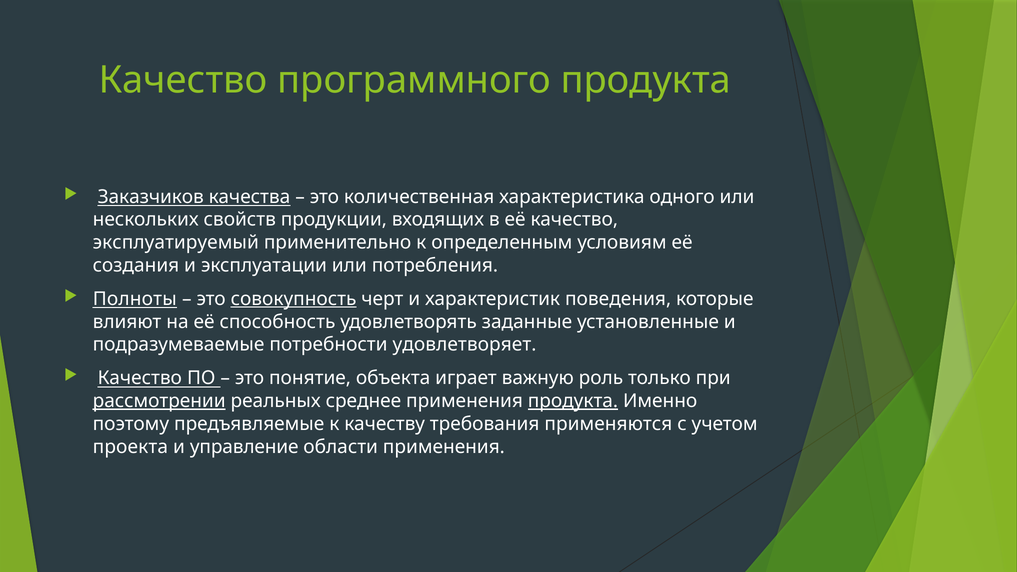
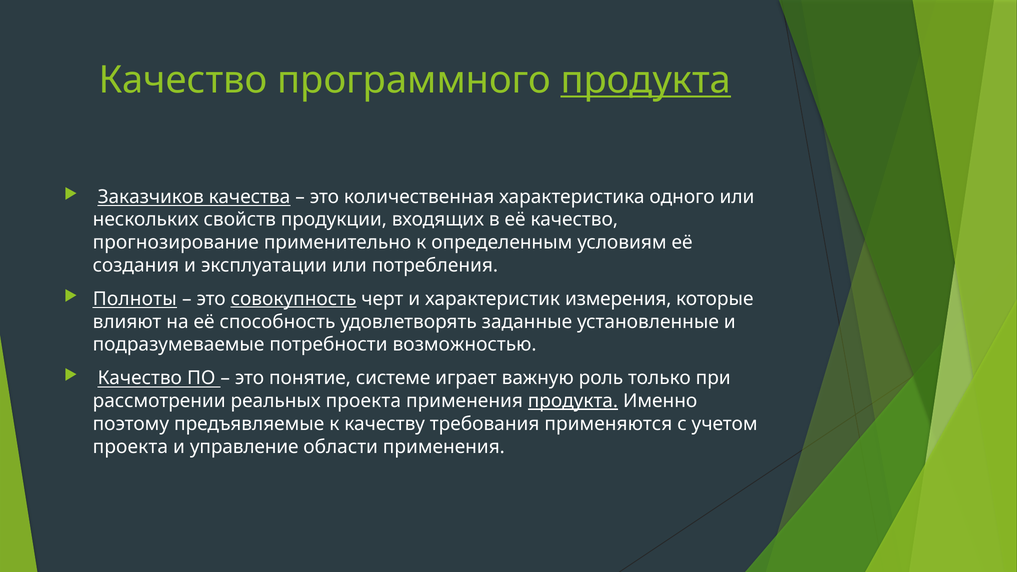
продукта at (646, 80) underline: none -> present
эксплуатируемый: эксплуатируемый -> прогнозирование
поведения: поведения -> измерения
удовлетворяет: удовлетворяет -> возможностью
объекта: объекта -> системе
рассмотрении underline: present -> none
реальных среднее: среднее -> проекта
